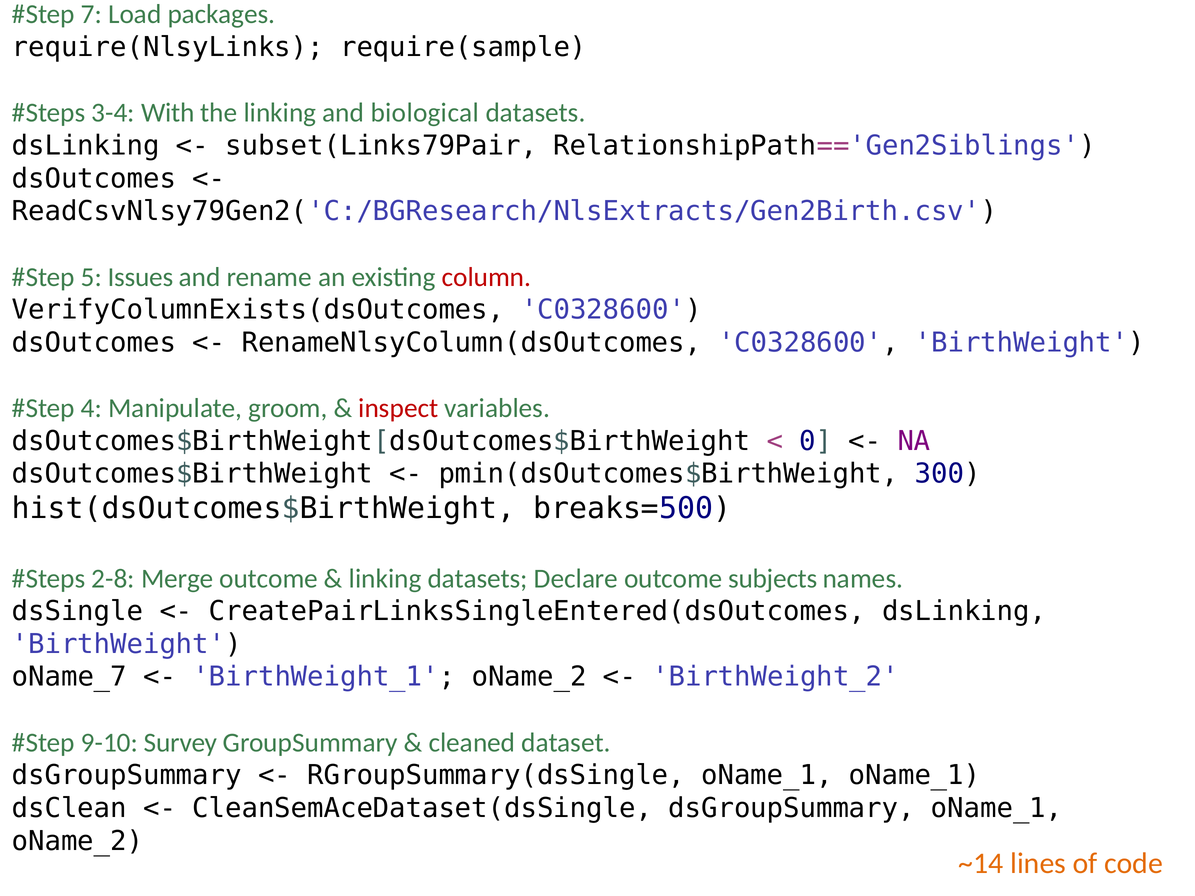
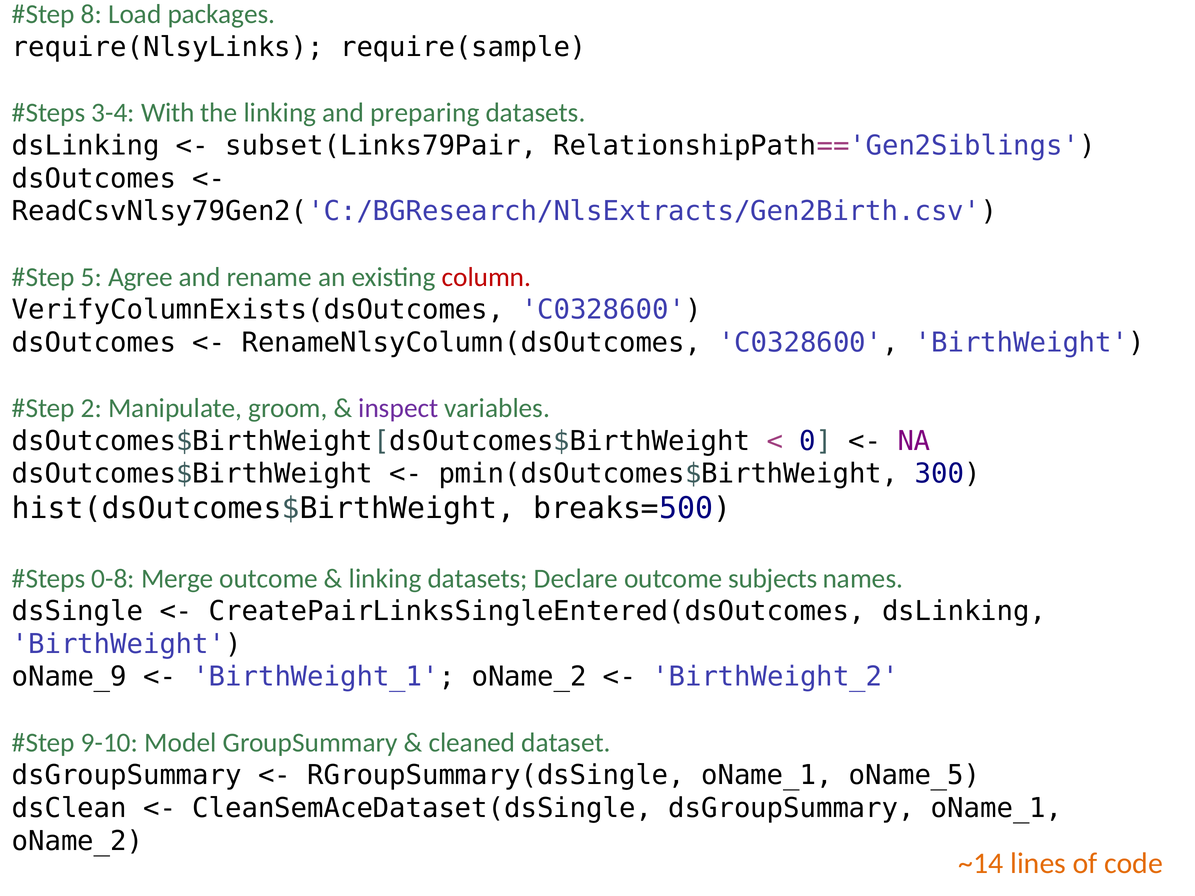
7: 7 -> 8
biological: biological -> preparing
Issues: Issues -> Agree
4: 4 -> 2
inspect at (398, 408) colour: red -> purple
2-8: 2-8 -> 0-8
oName_7: oName_7 -> oName_9
9-10 Survey: Survey -> Model
oName_1 oName_1: oName_1 -> oName_5
